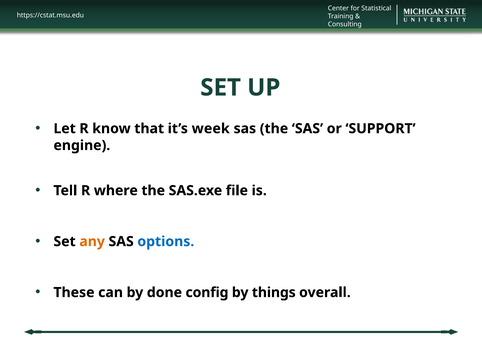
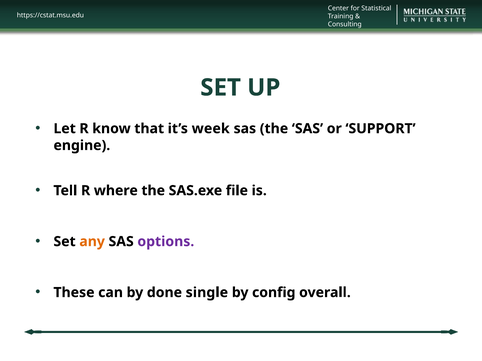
options colour: blue -> purple
config: config -> single
things: things -> config
